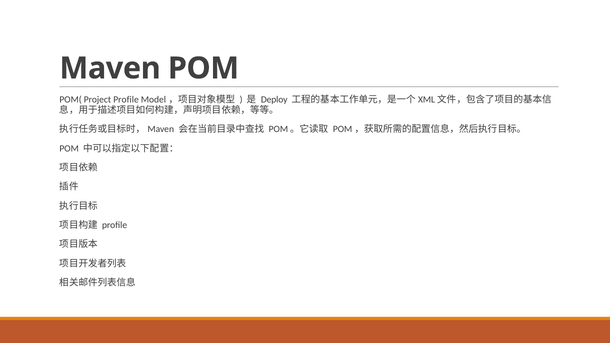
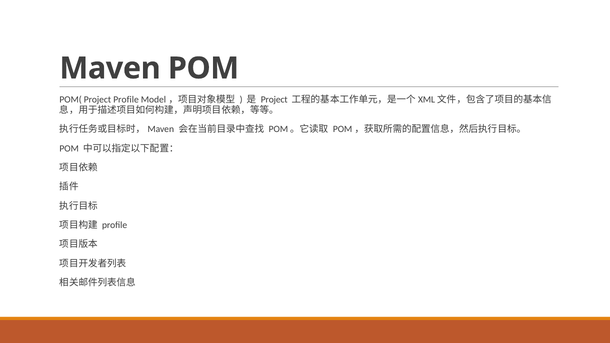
Deploy at (274, 100): Deploy -> Project
